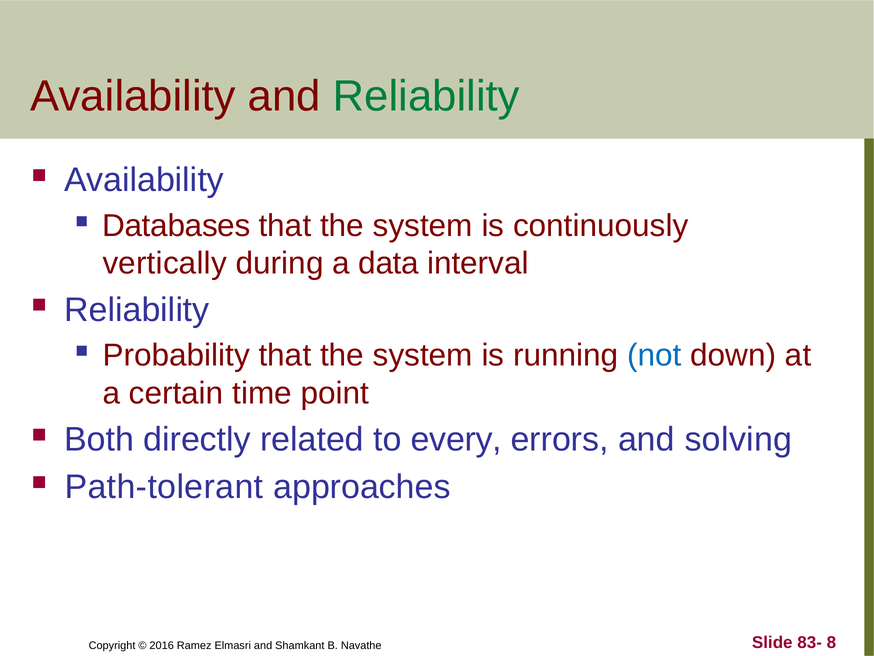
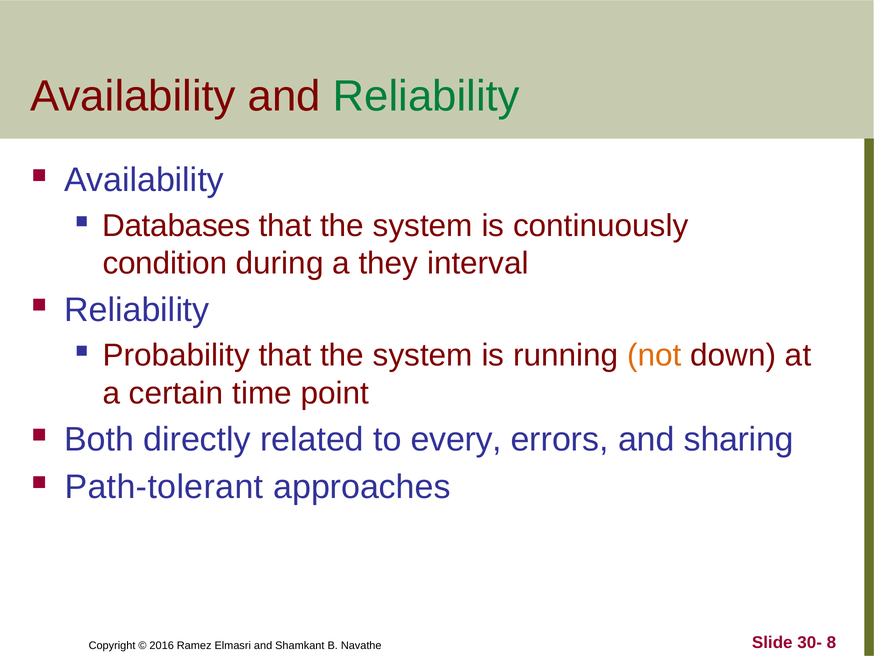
vertically: vertically -> condition
data: data -> they
not colour: blue -> orange
solving: solving -> sharing
83-: 83- -> 30-
